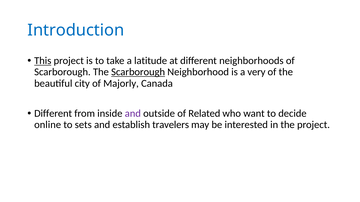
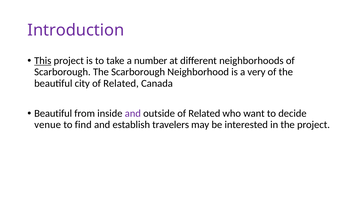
Introduction colour: blue -> purple
latitude: latitude -> number
Scarborough at (138, 72) underline: present -> none
city of Majorly: Majorly -> Related
Different at (53, 114): Different -> Beautiful
online: online -> venue
sets: sets -> find
